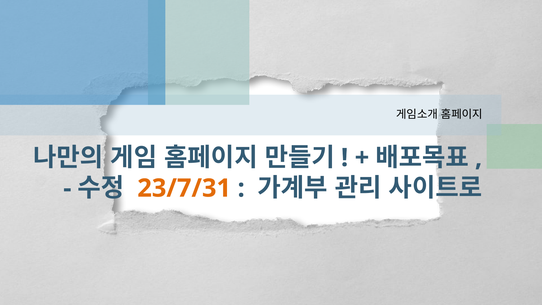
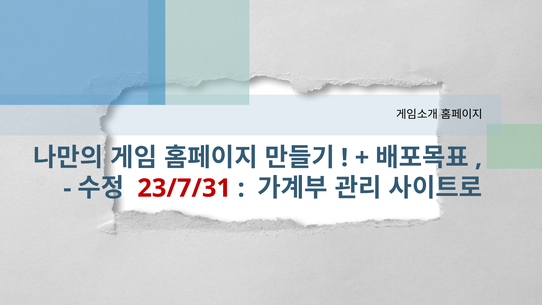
23/7/31 colour: orange -> red
